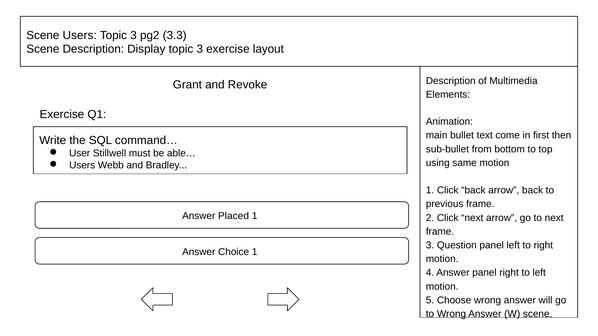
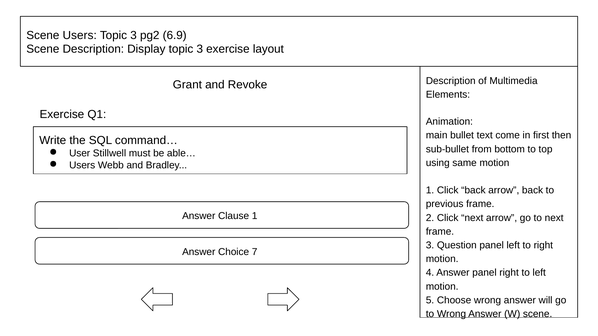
3.3: 3.3 -> 6.9
Placed: Placed -> Clause
Choice 1: 1 -> 7
